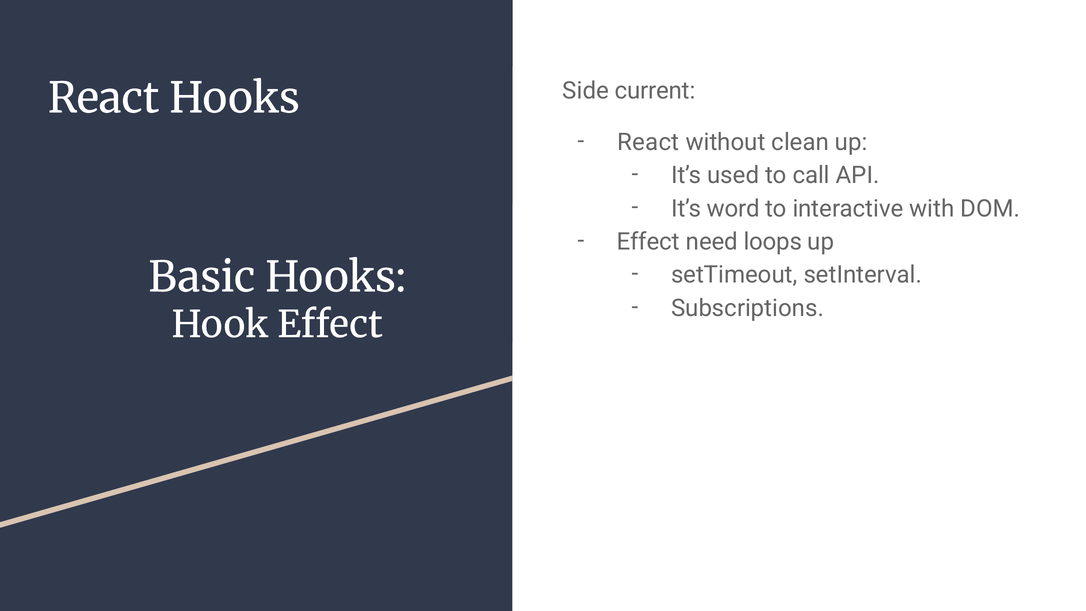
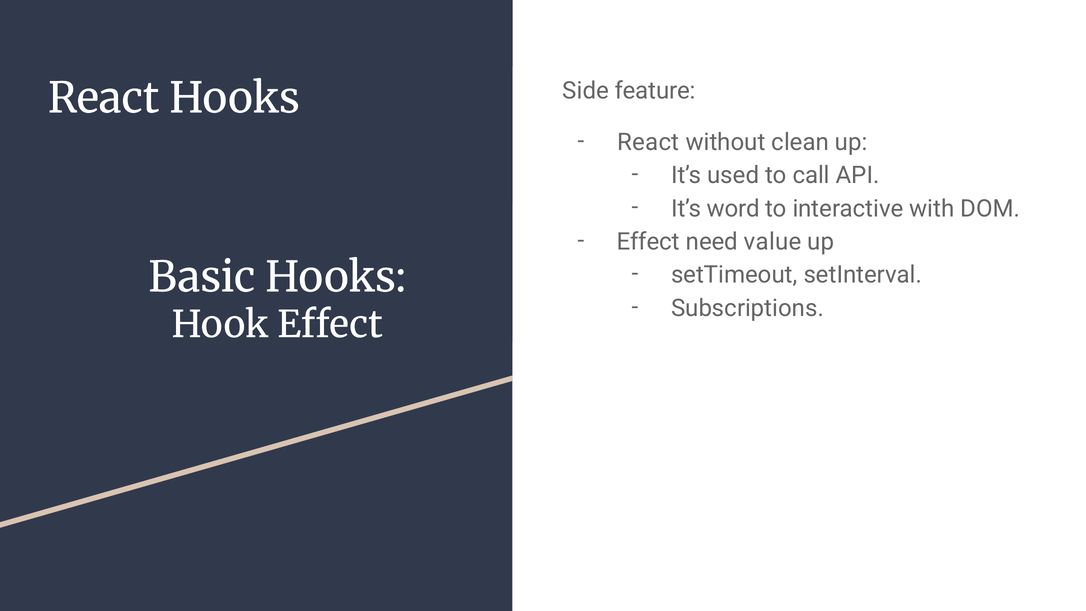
current: current -> feature
loops: loops -> value
